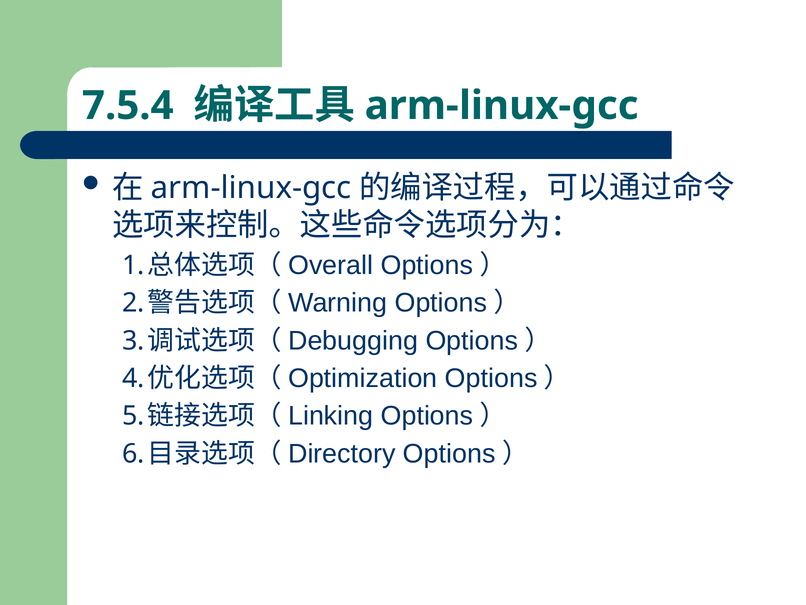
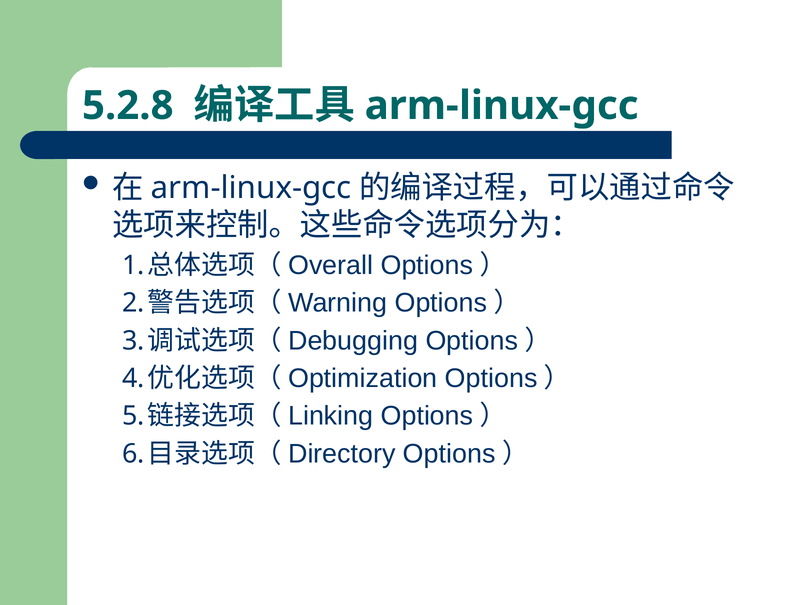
7.5.4: 7.5.4 -> 5.2.8
